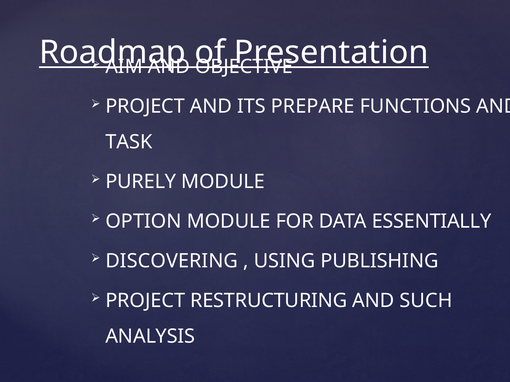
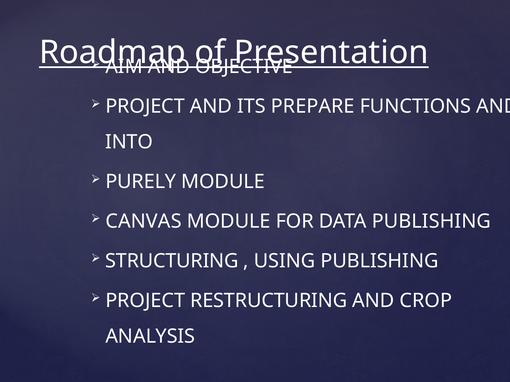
TASK: TASK -> INTO
OPTION: OPTION -> CANVAS
DATA ESSENTIALLY: ESSENTIALLY -> PUBLISHING
DISCOVERING: DISCOVERING -> STRUCTURING
SUCH: SUCH -> CROP
